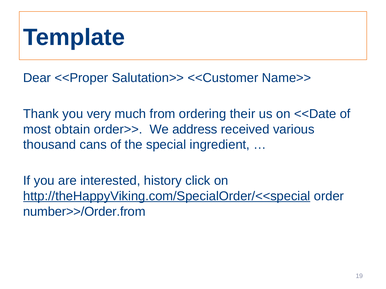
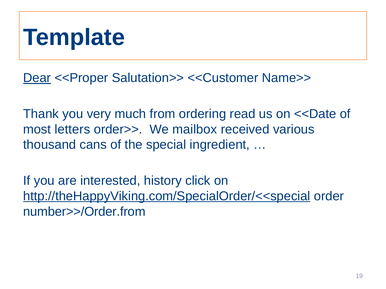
Dear underline: none -> present
their: their -> read
obtain: obtain -> letters
address: address -> mailbox
